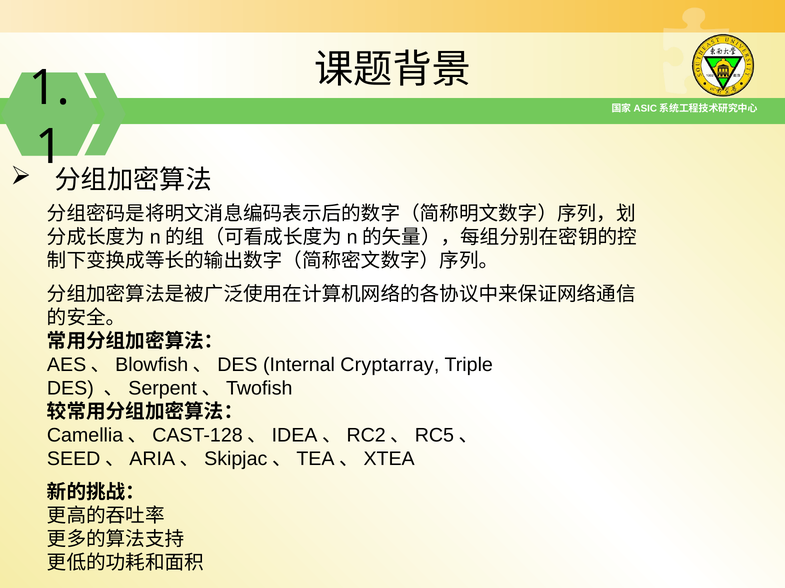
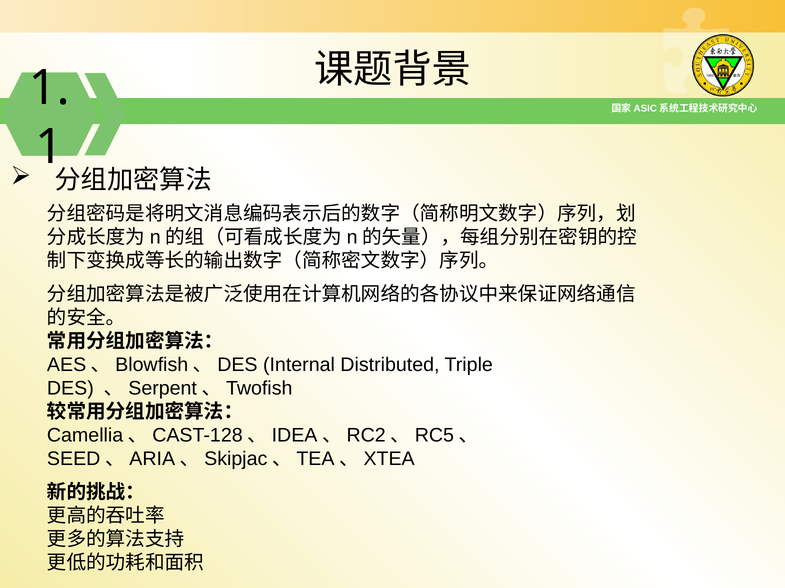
Cryptarray: Cryptarray -> Distributed
